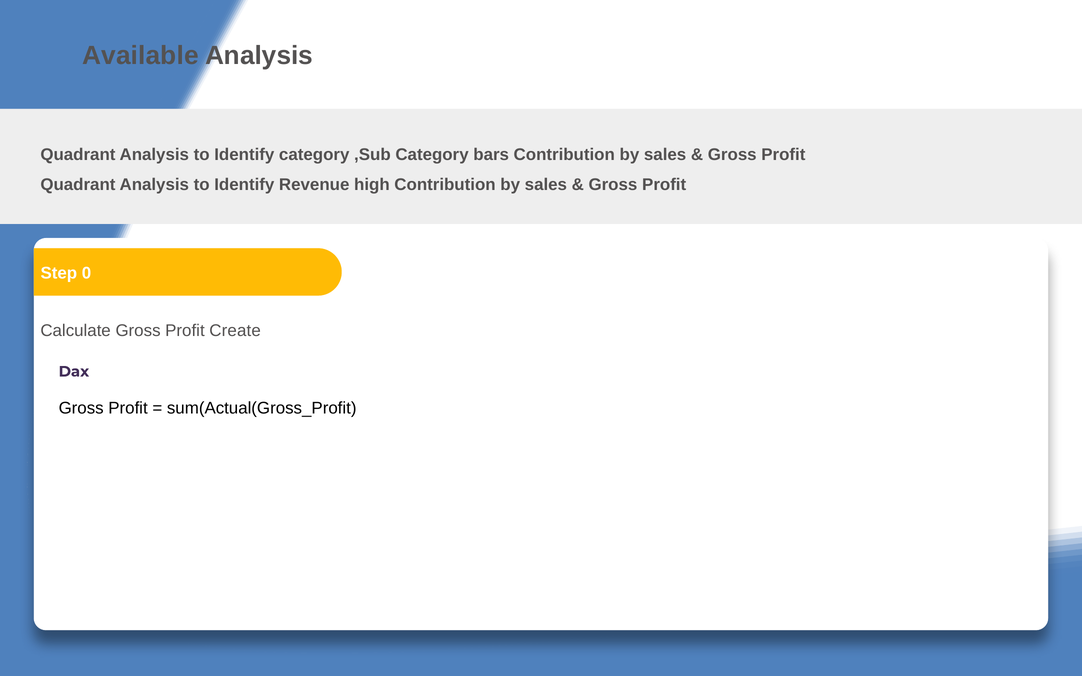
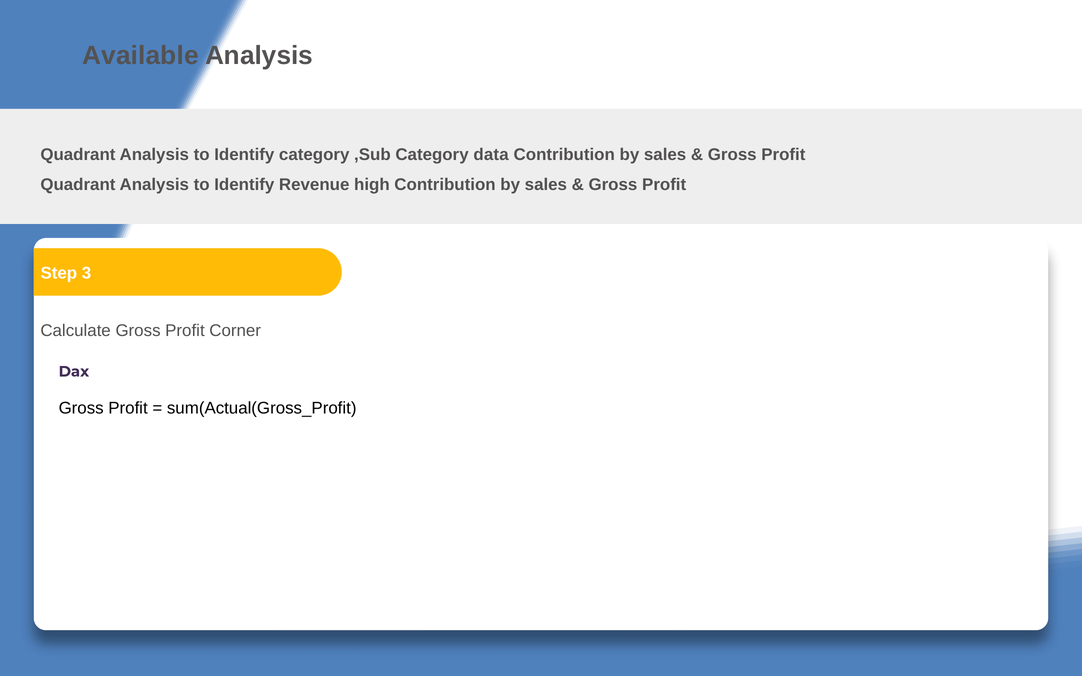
bars: bars -> data
0: 0 -> 3
Create: Create -> Corner
